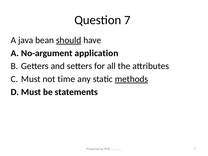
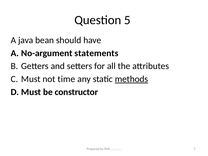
Question 7: 7 -> 5
should underline: present -> none
application: application -> statements
statements: statements -> constructor
